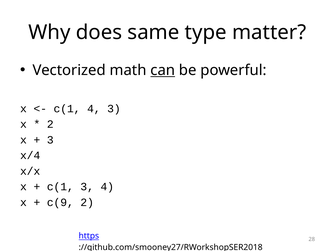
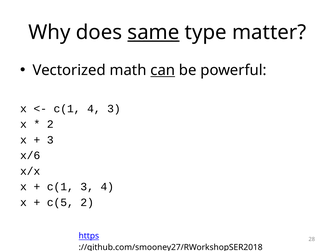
same underline: none -> present
x/4: x/4 -> x/6
c(9: c(9 -> c(5
